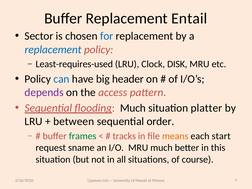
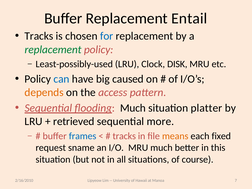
Sector at (39, 36): Sector -> Tracks
replacement at (53, 50) colour: blue -> green
Least-requires-used: Least-requires-used -> Least-possibly-used
header: header -> caused
depends colour: purple -> orange
between: between -> retrieved
order: order -> more
frames colour: green -> blue
start: start -> fixed
